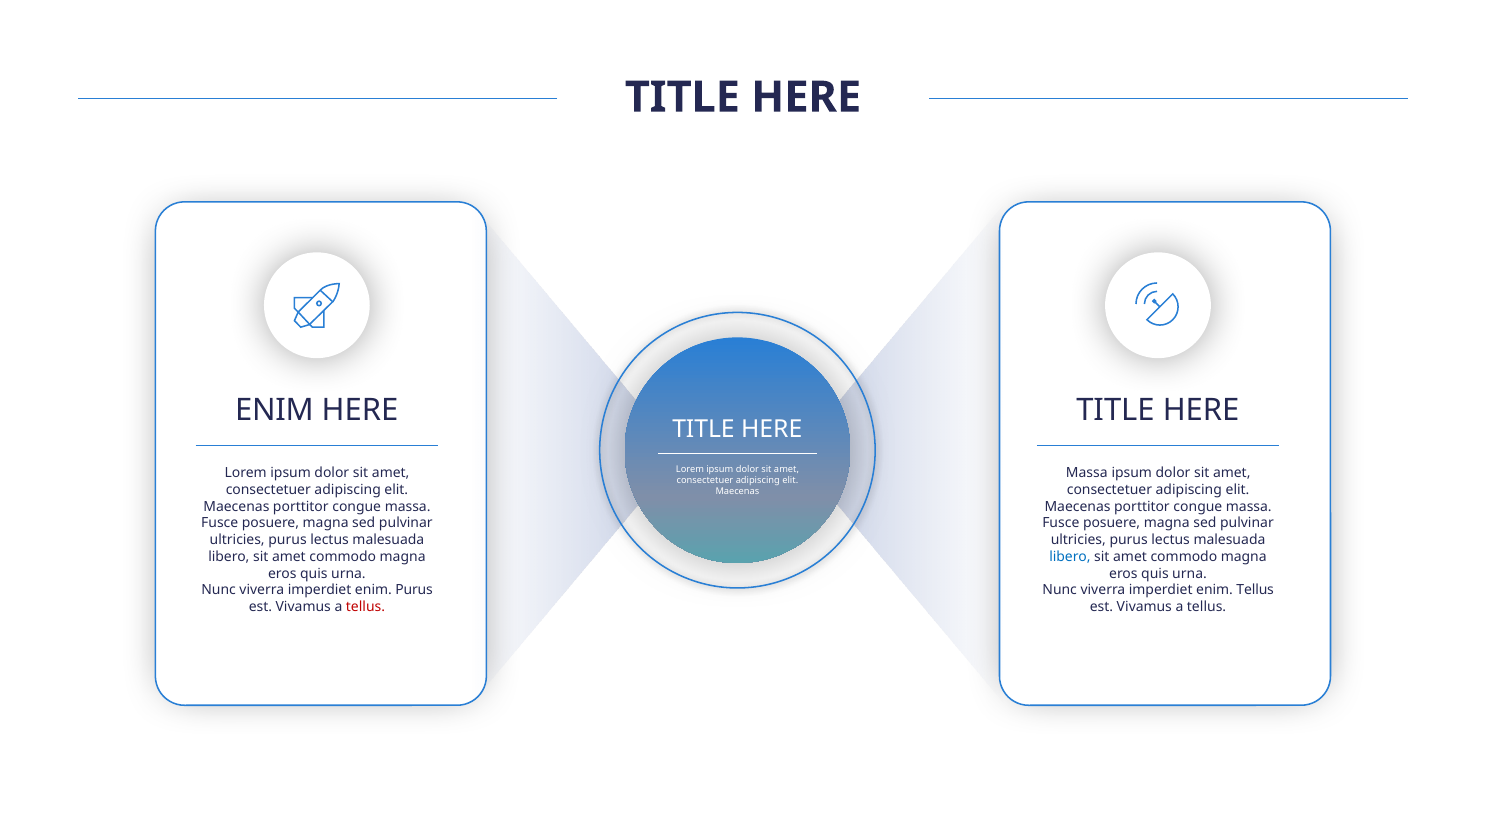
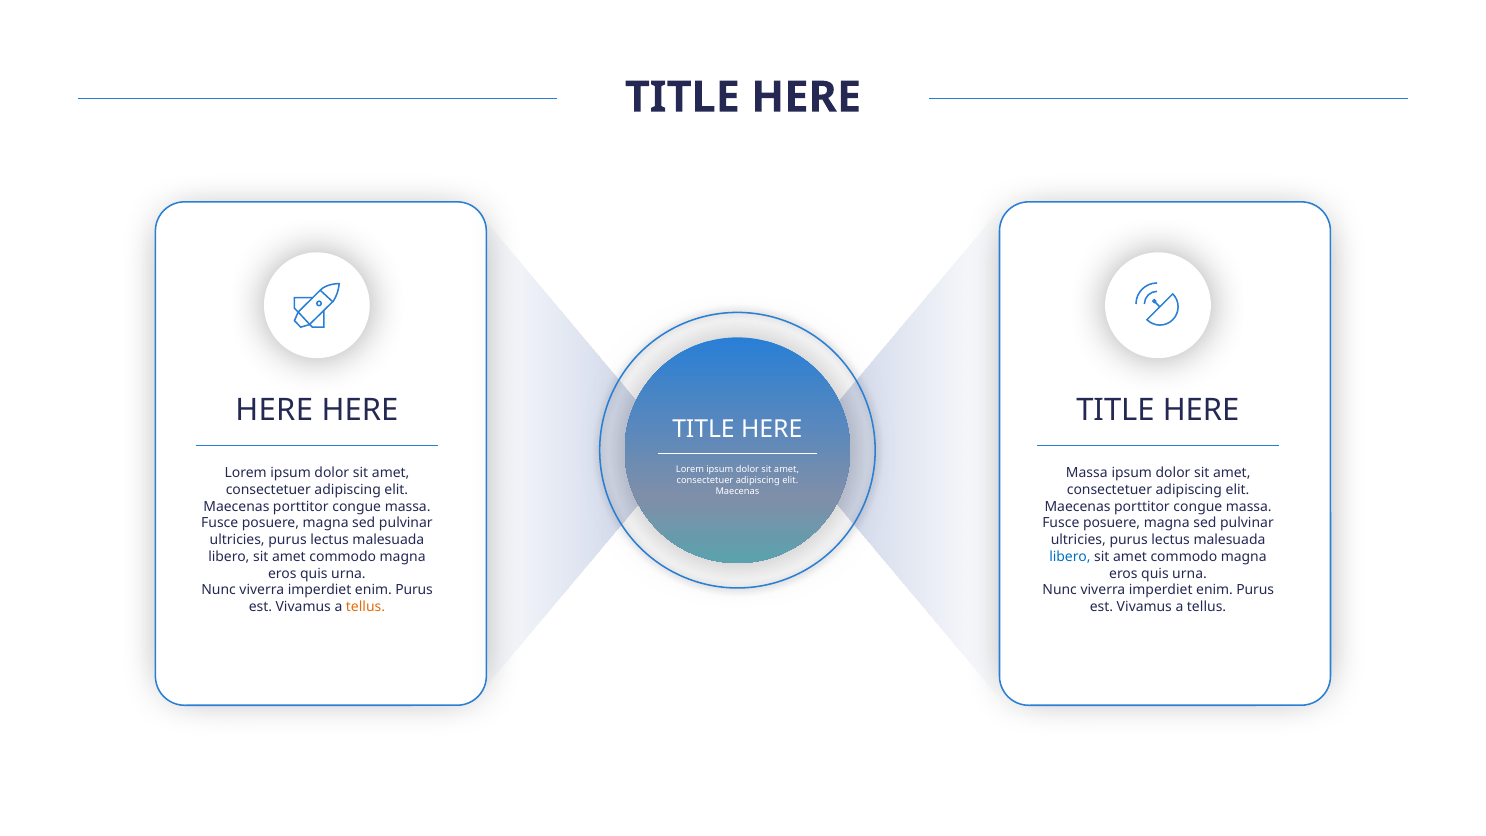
ENIM at (274, 410): ENIM -> HERE
Tellus at (1255, 590): Tellus -> Purus
tellus at (365, 607) colour: red -> orange
